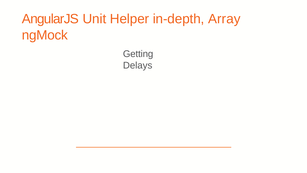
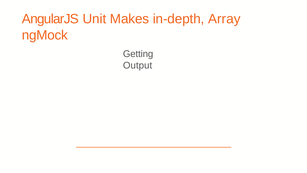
Helper: Helper -> Makes
Delays: Delays -> Output
